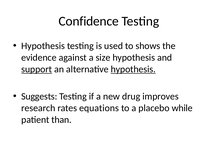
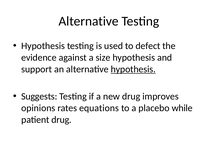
Confidence at (89, 21): Confidence -> Alternative
shows: shows -> defect
support underline: present -> none
research: research -> opinions
patient than: than -> drug
